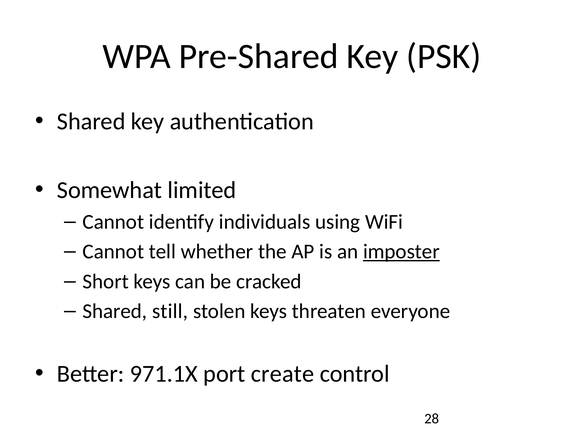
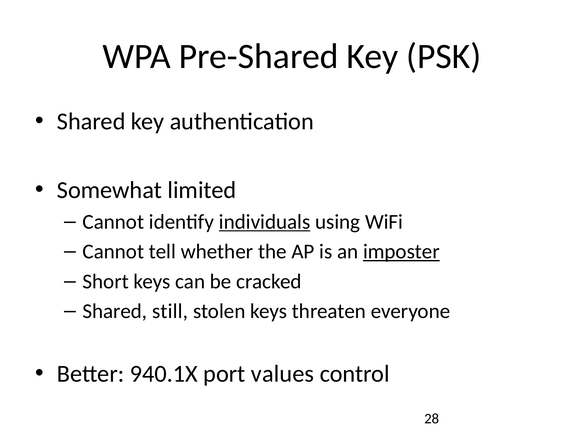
individuals underline: none -> present
971.1X: 971.1X -> 940.1X
create: create -> values
